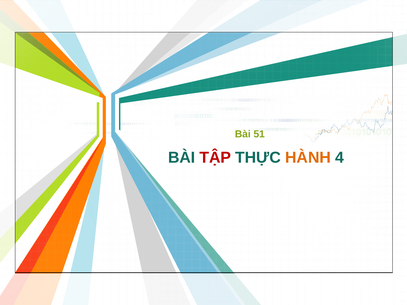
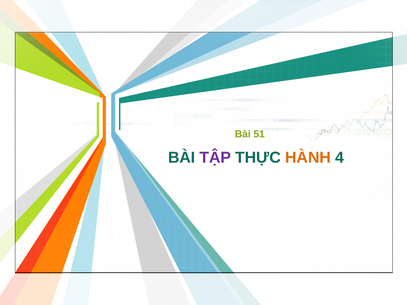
TẬP colour: red -> purple
